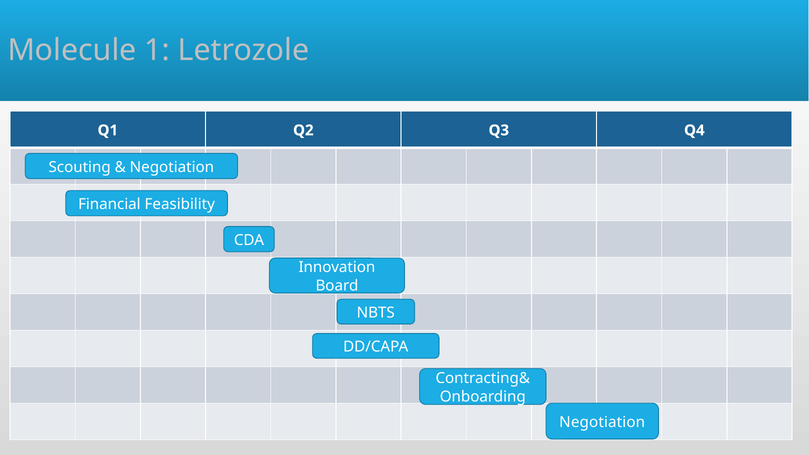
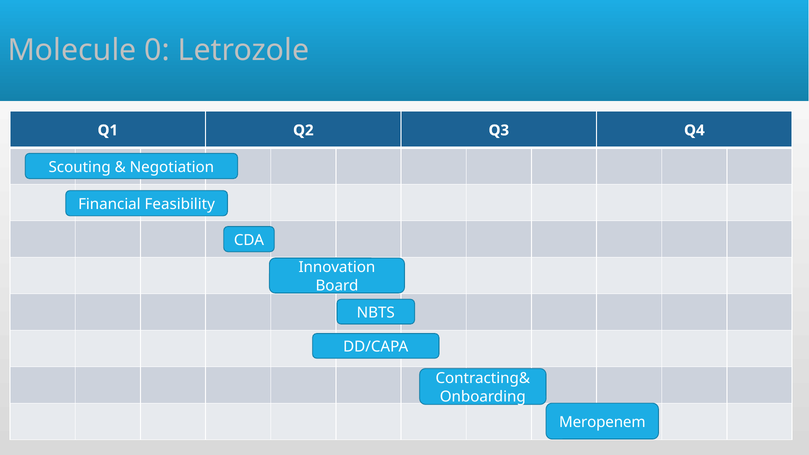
1: 1 -> 0
Negotiation at (602, 422): Negotiation -> Meropenem
